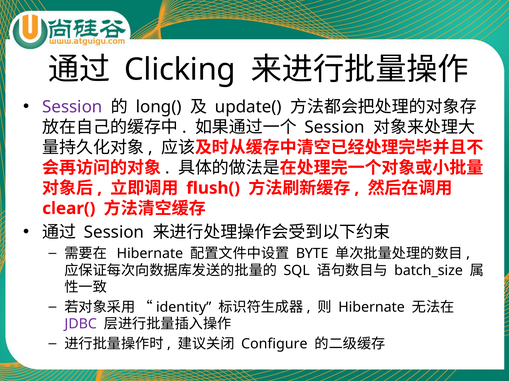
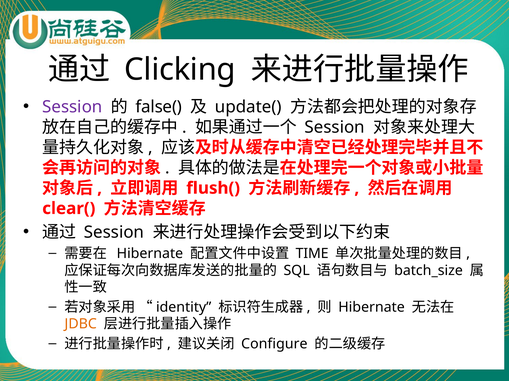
long(: long( -> false(
BYTE: BYTE -> TIME
JDBC colour: purple -> orange
